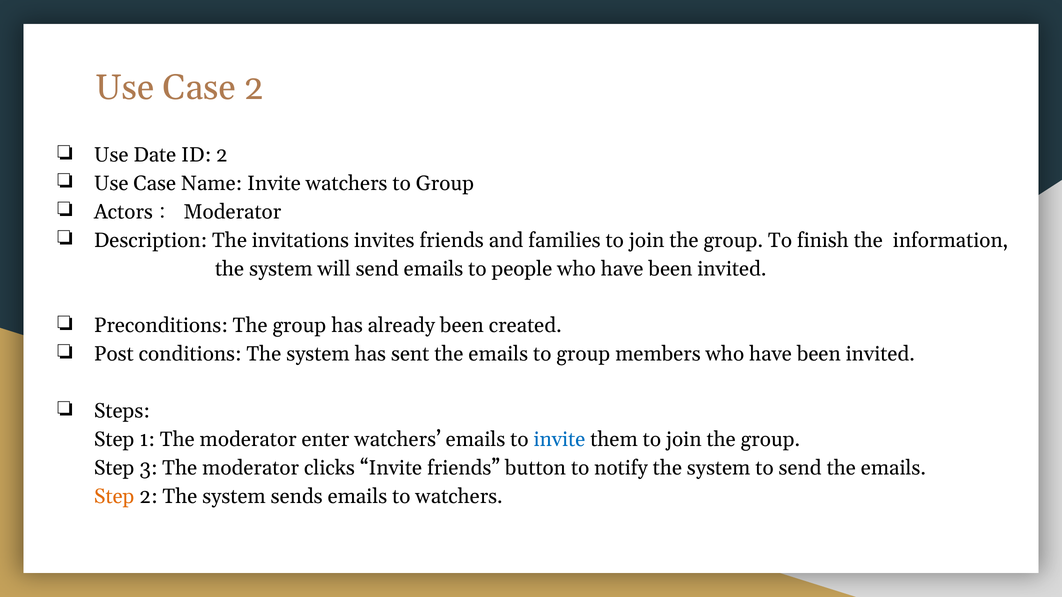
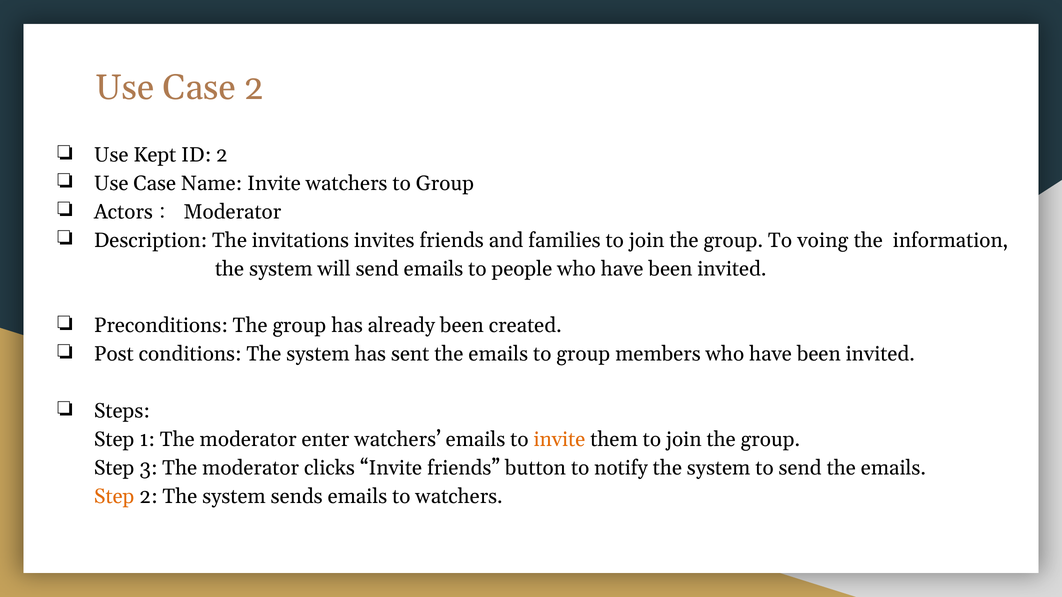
Date: Date -> Kept
finish: finish -> voing
invite at (559, 440) colour: blue -> orange
